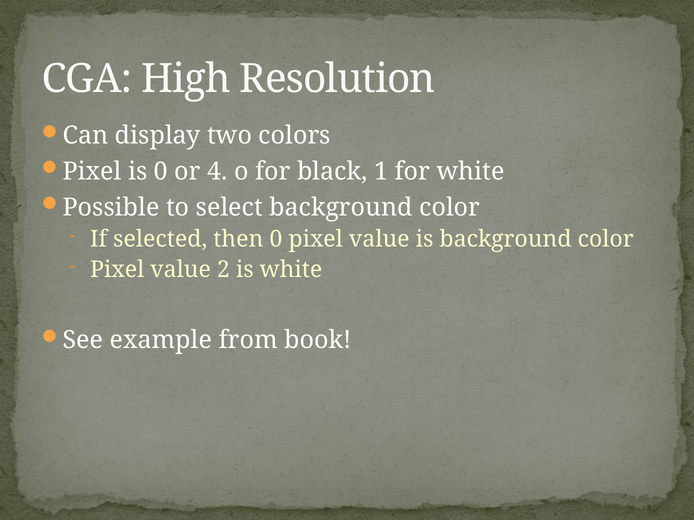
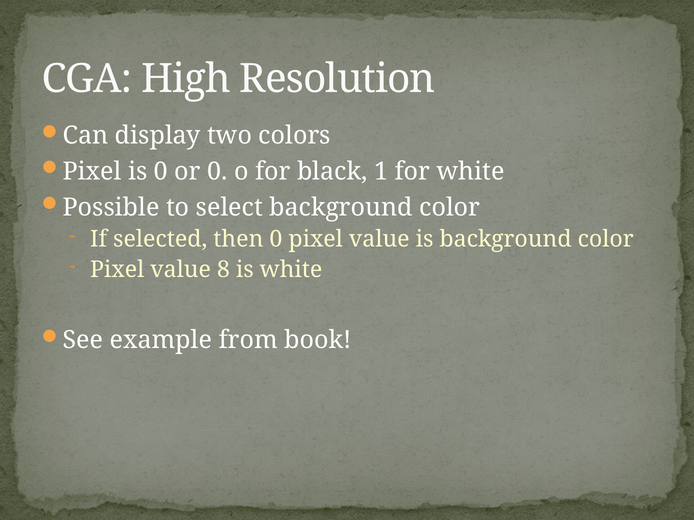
or 4: 4 -> 0
2: 2 -> 8
